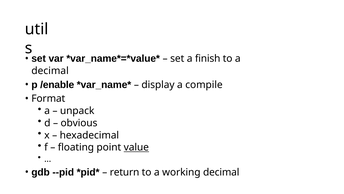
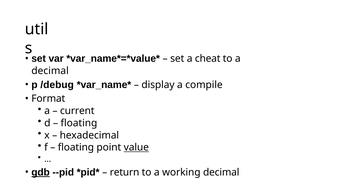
finish: finish -> cheat
/enable: /enable -> /debug
unpack: unpack -> current
obvious at (79, 123): obvious -> floating
gdb underline: none -> present
